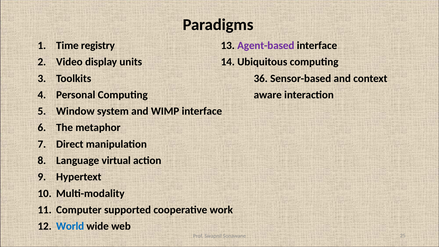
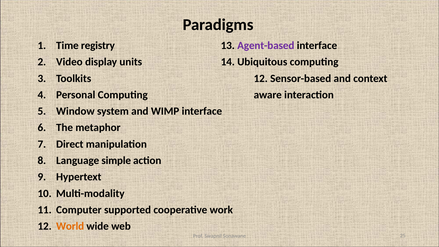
Toolkits 36: 36 -> 12
virtual: virtual -> simple
World colour: blue -> orange
